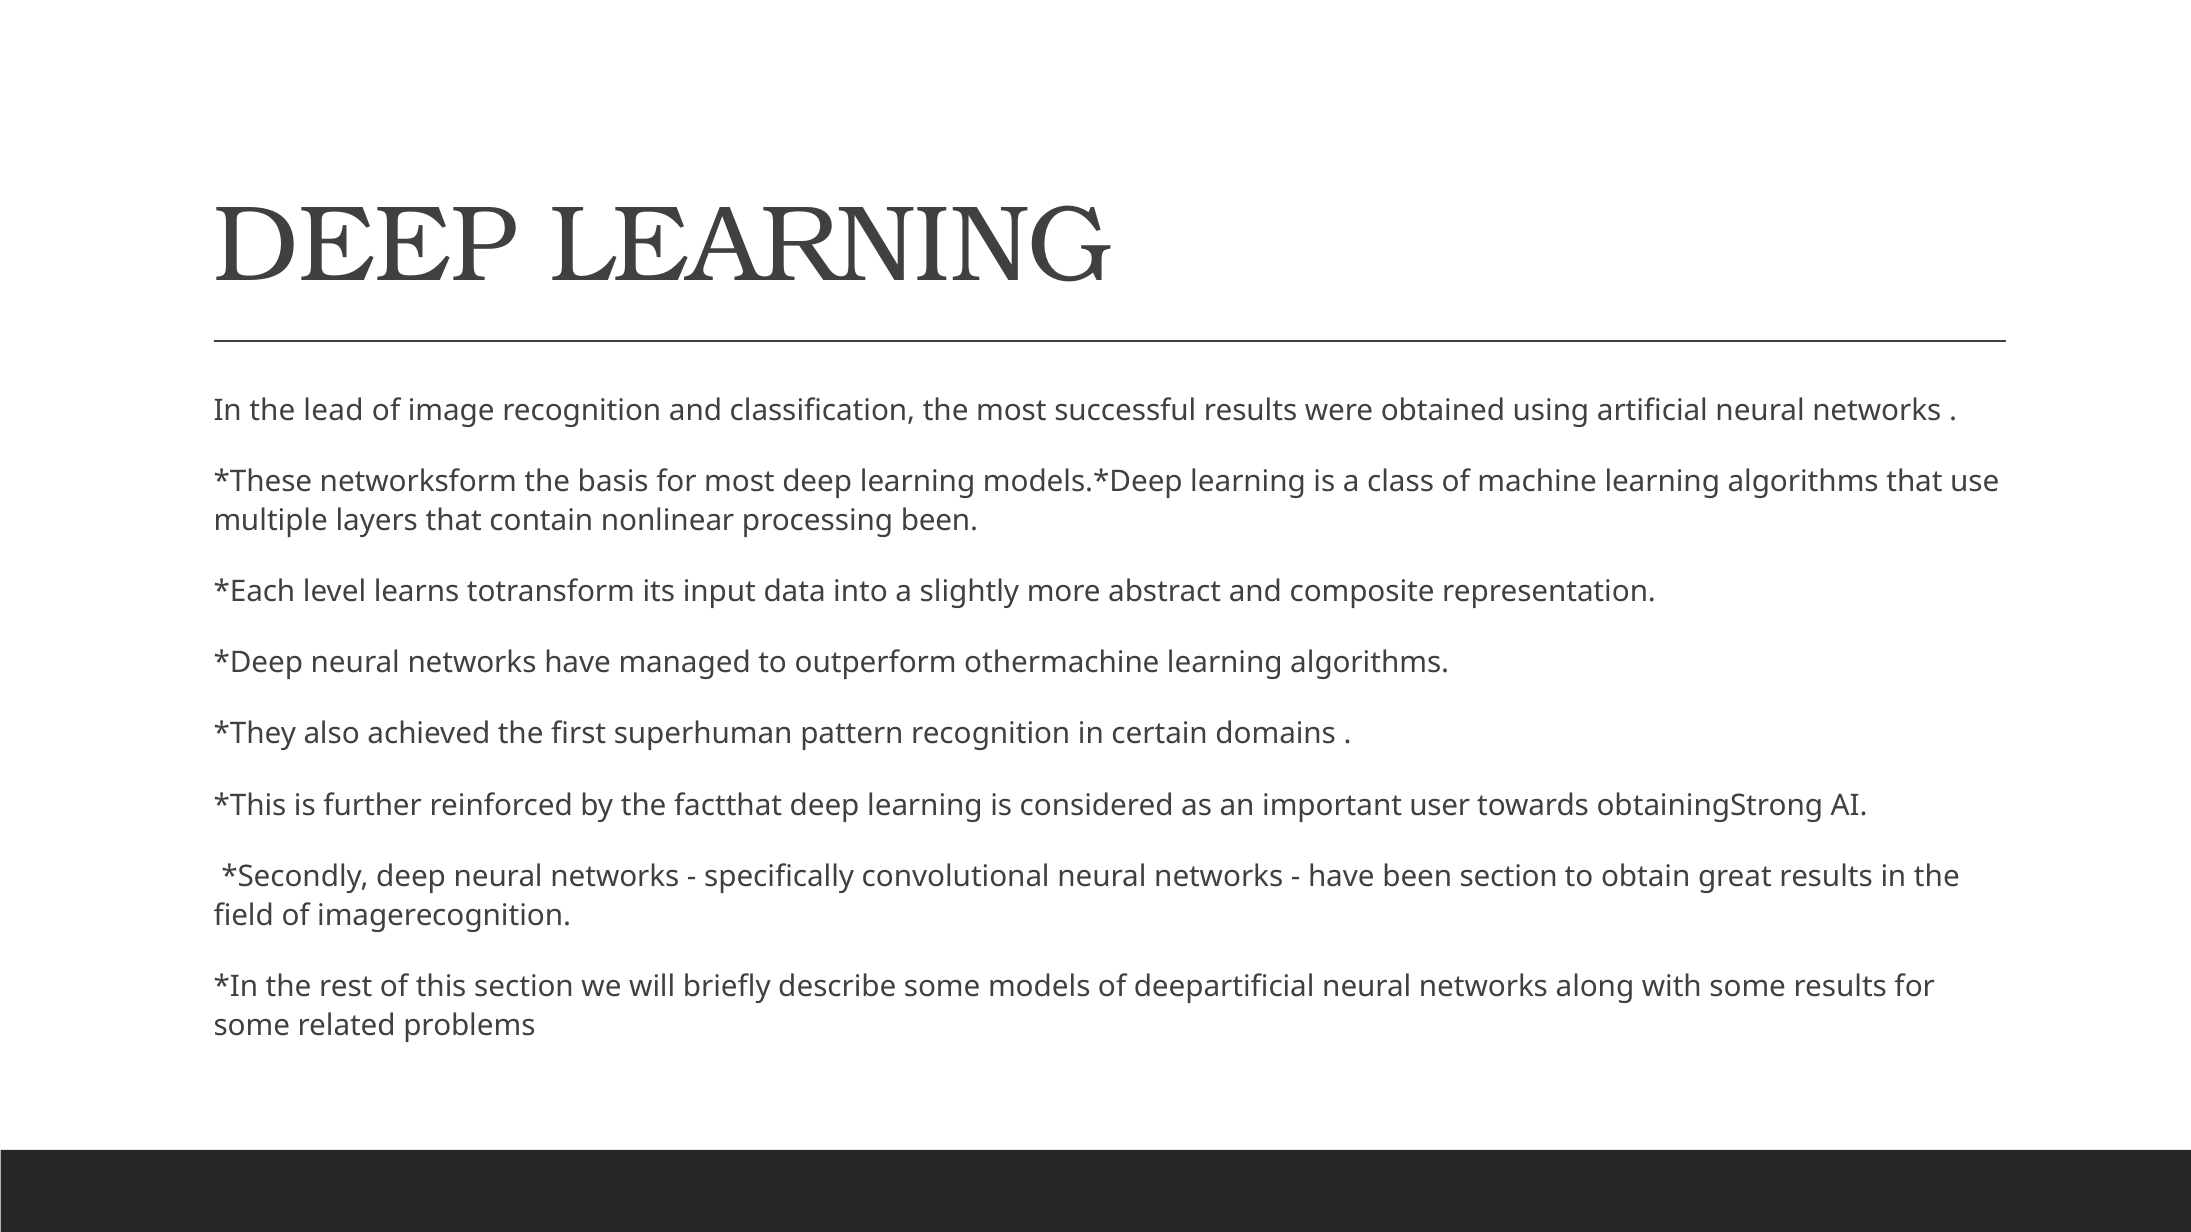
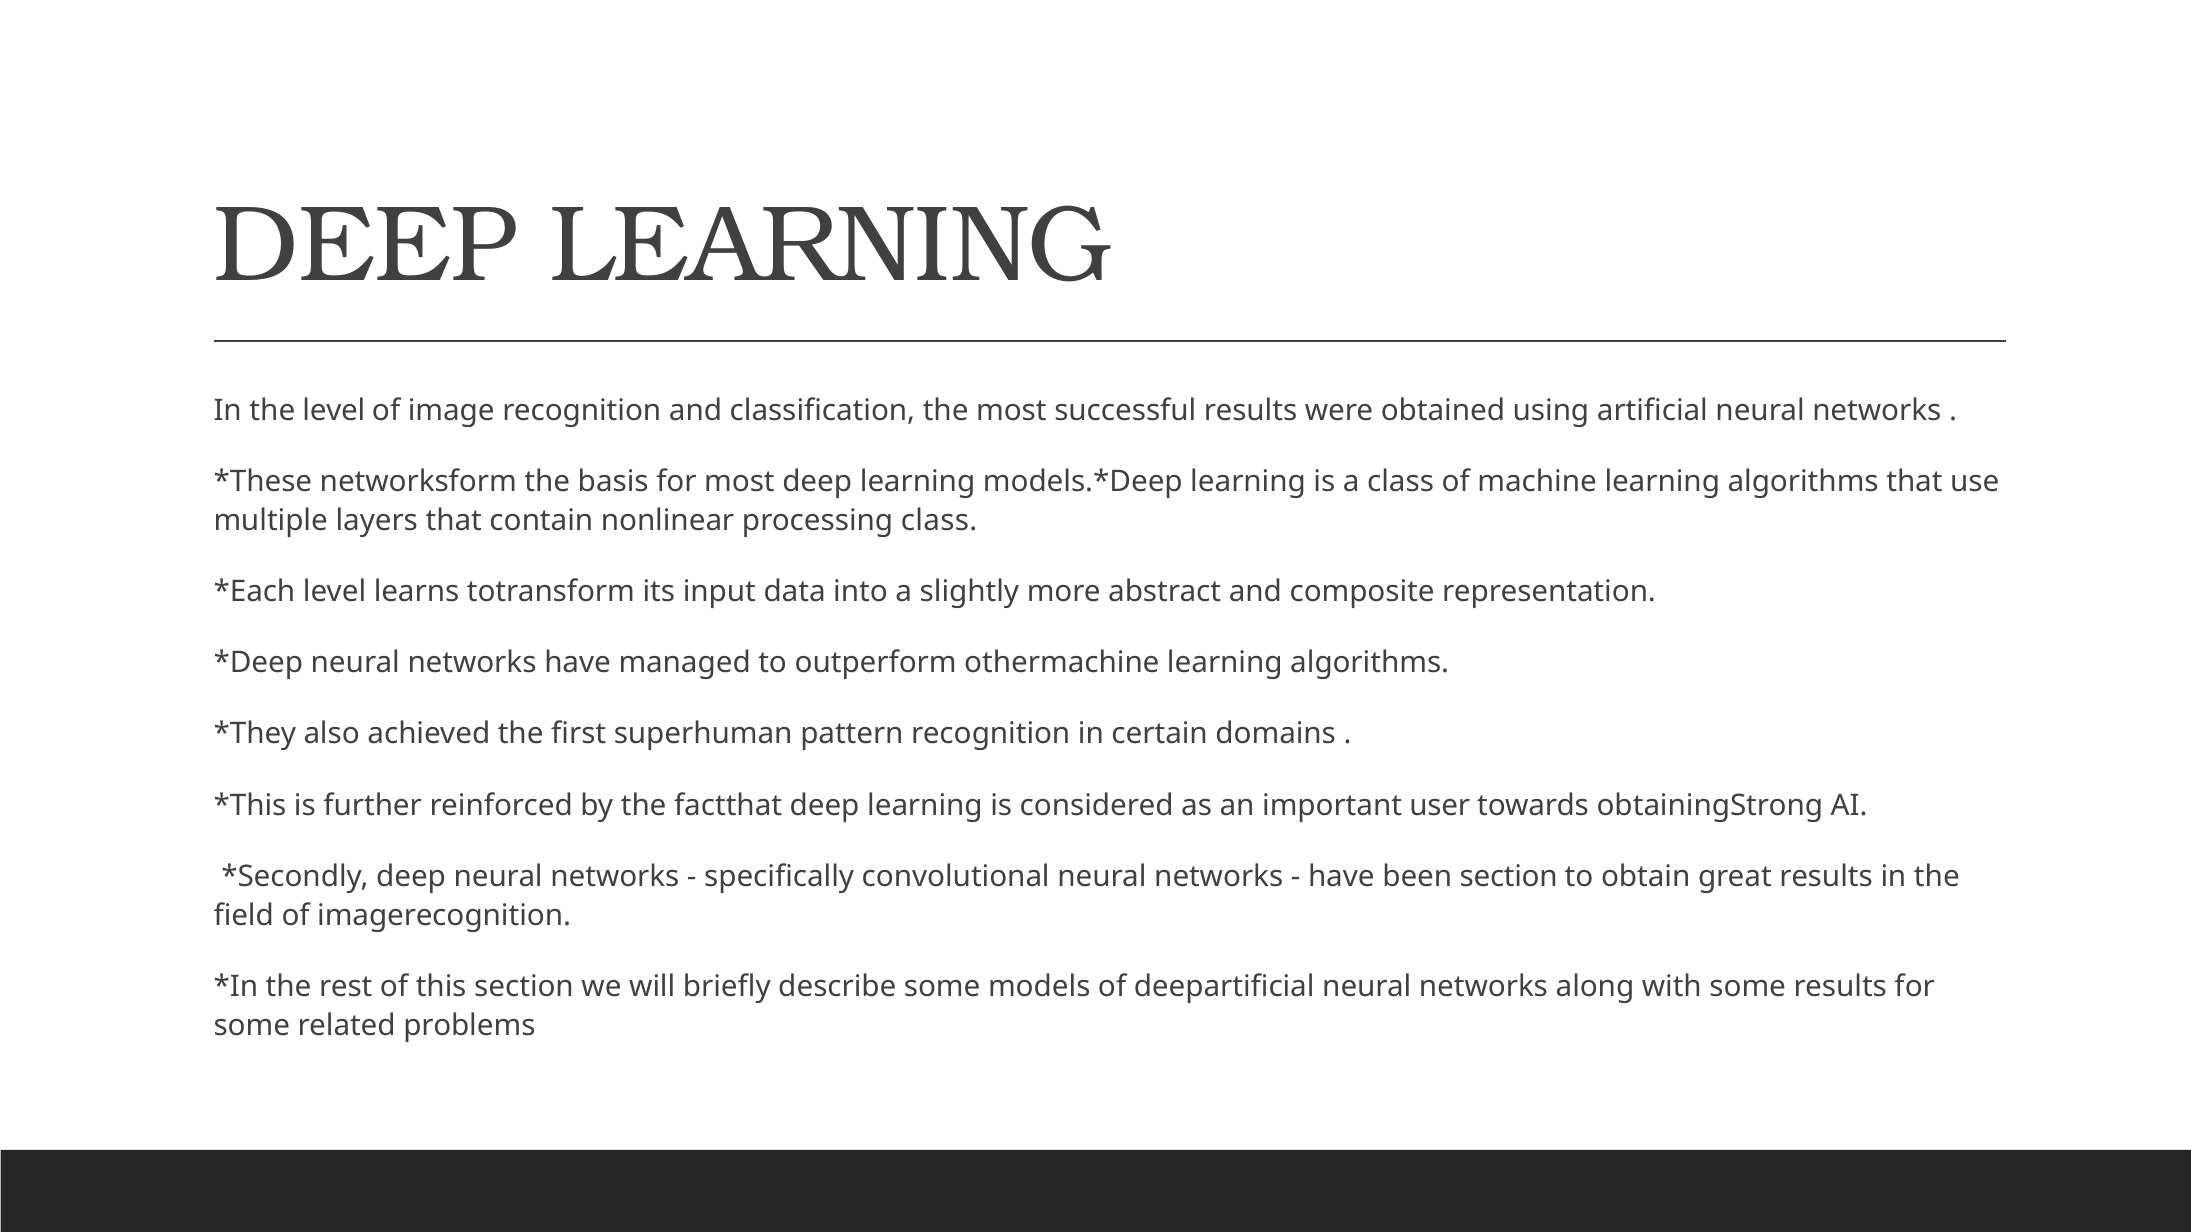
the lead: lead -> level
processing been: been -> class
